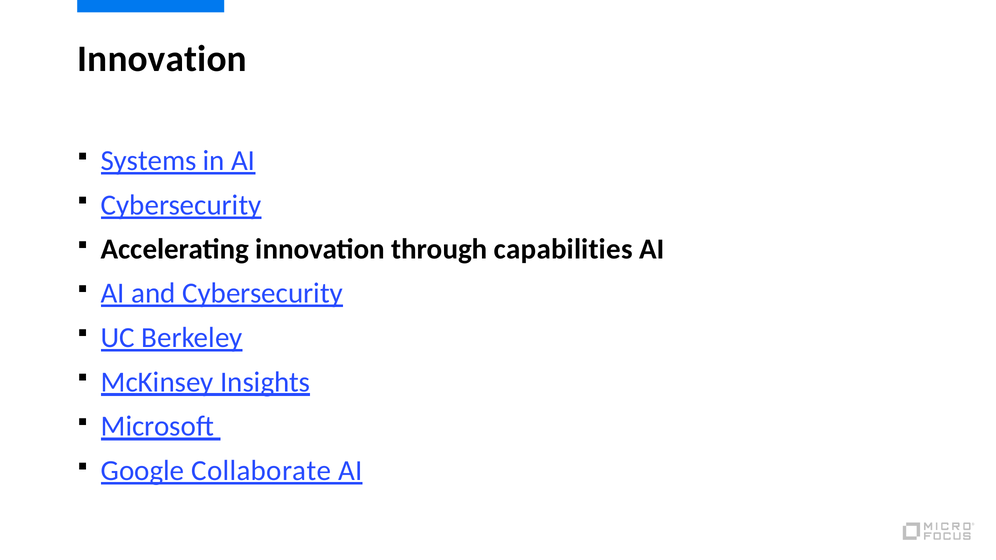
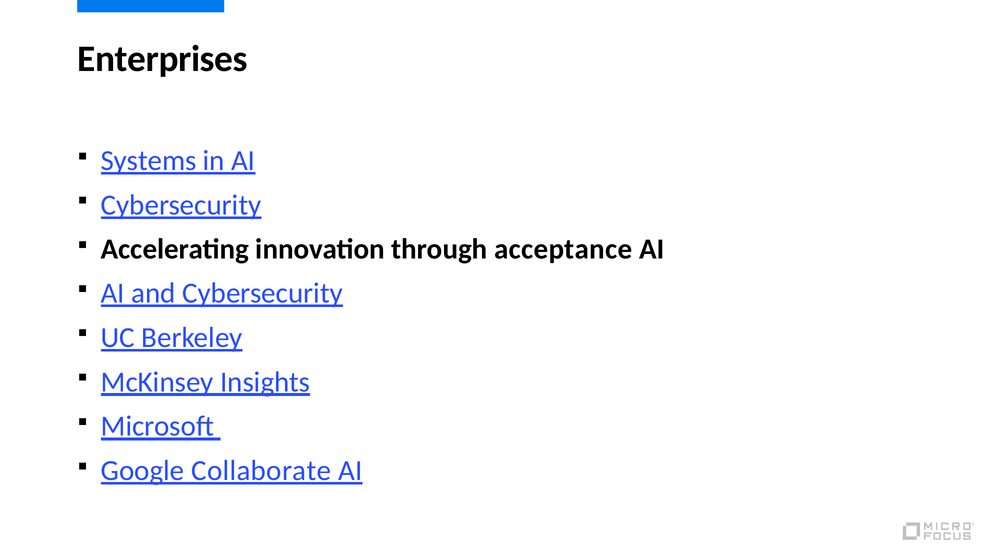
Innovation at (162, 59): Innovation -> Enterprises
capabilities: capabilities -> acceptance
